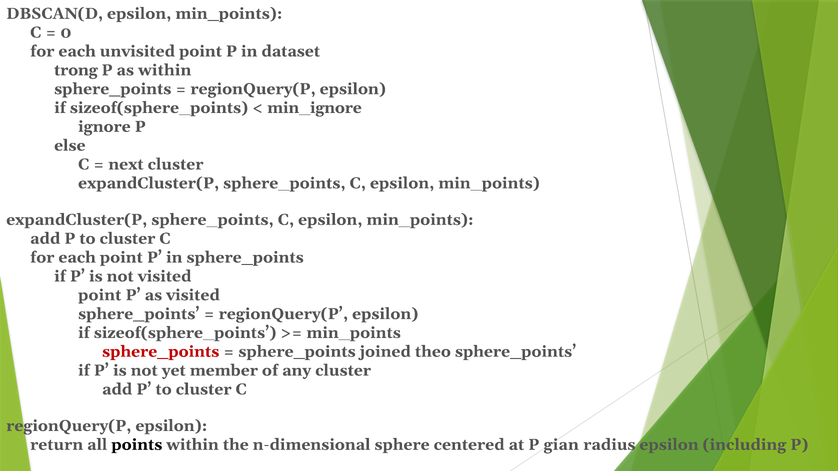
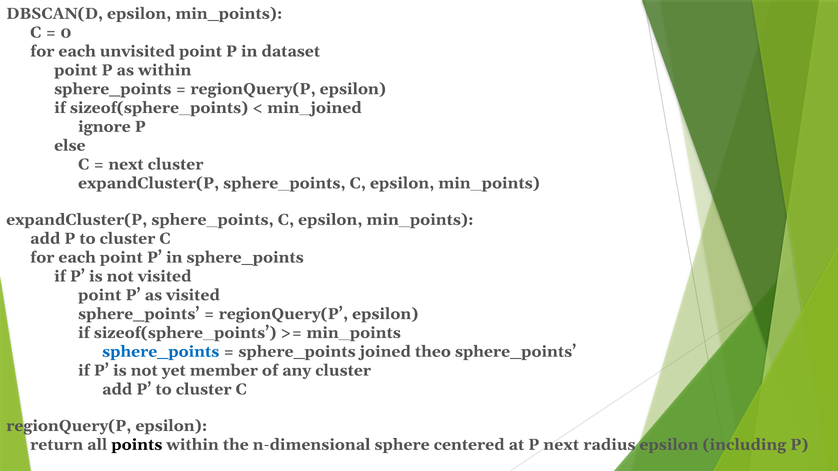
trong at (76, 70): trong -> point
min_ignore: min_ignore -> min_joined
sphere_points at (161, 352) colour: red -> blue
P gian: gian -> next
